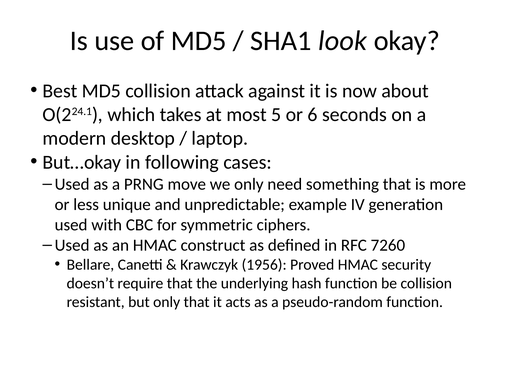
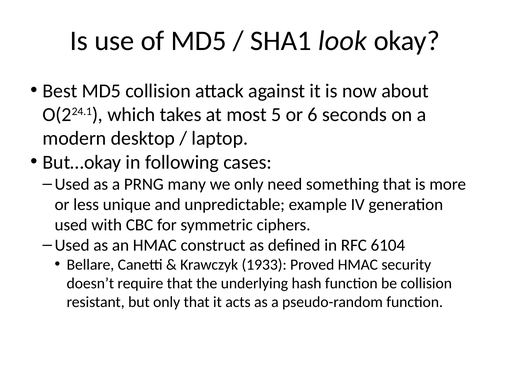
move: move -> many
7260: 7260 -> 6104
1956: 1956 -> 1933
